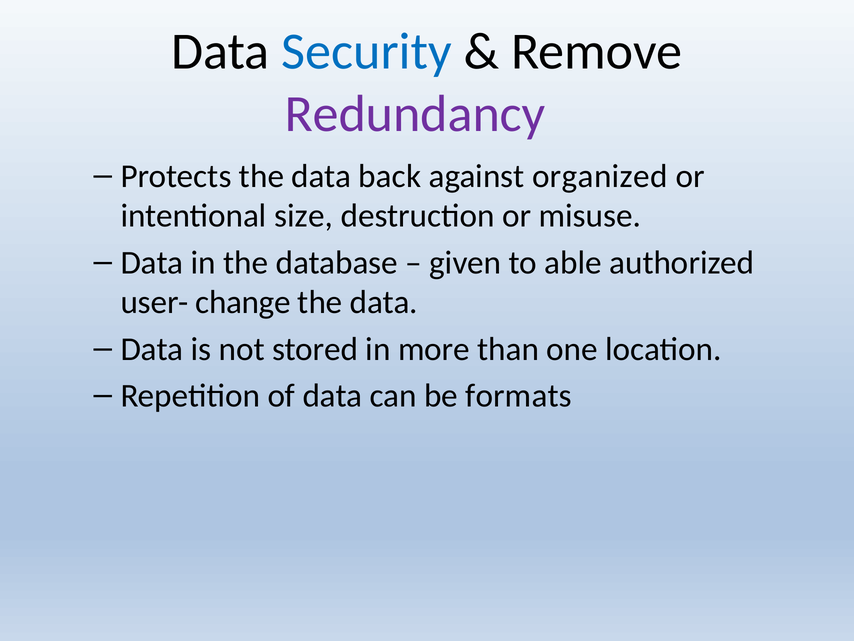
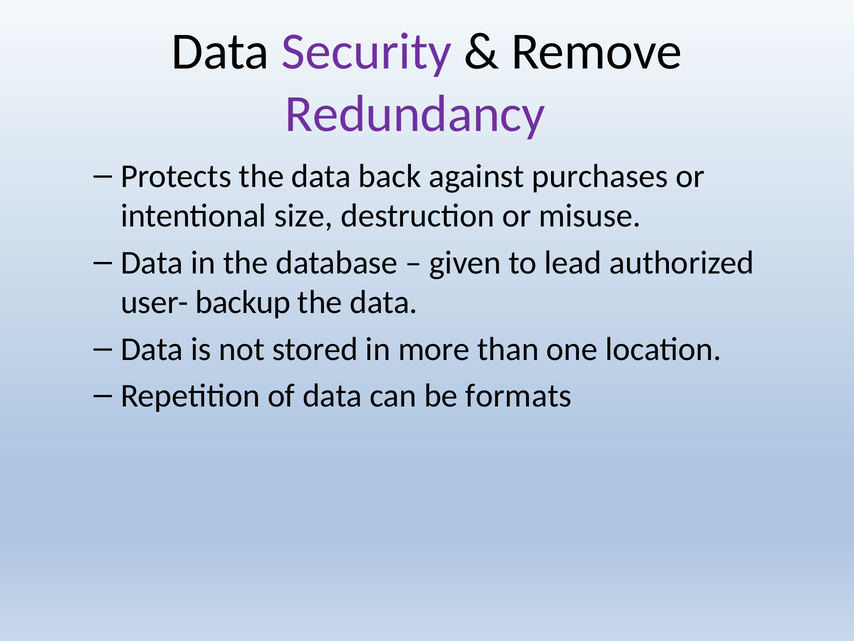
Security colour: blue -> purple
organized: organized -> purchases
able: able -> lead
change: change -> backup
